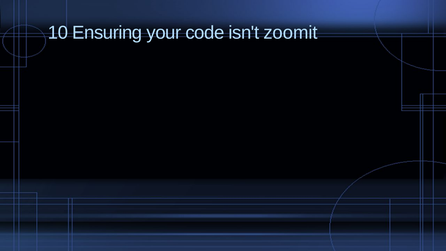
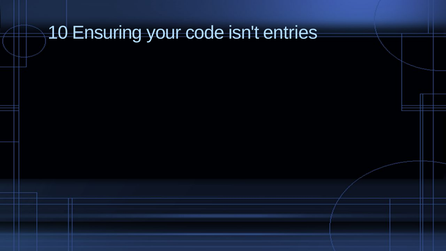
zoomit: zoomit -> entries
